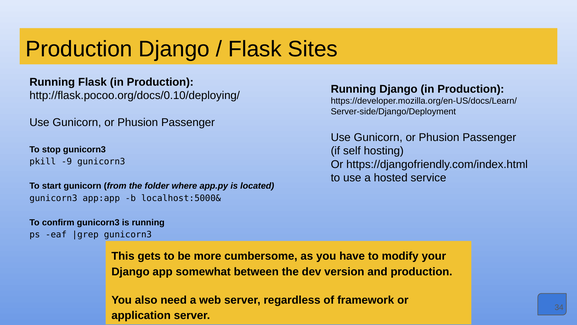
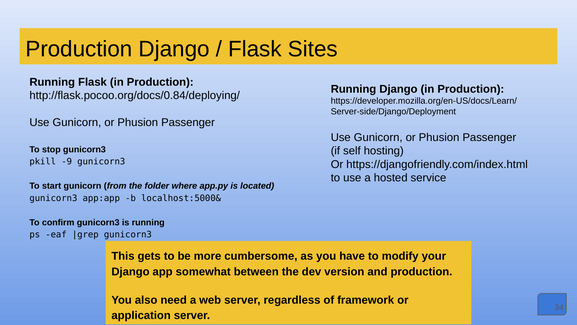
http://flask.pocoo.org/docs/0.10/deploying/: http://flask.pocoo.org/docs/0.10/deploying/ -> http://flask.pocoo.org/docs/0.84/deploying/
